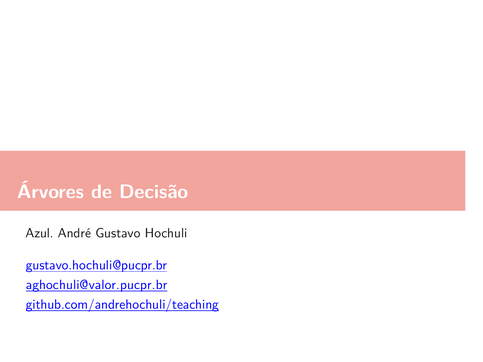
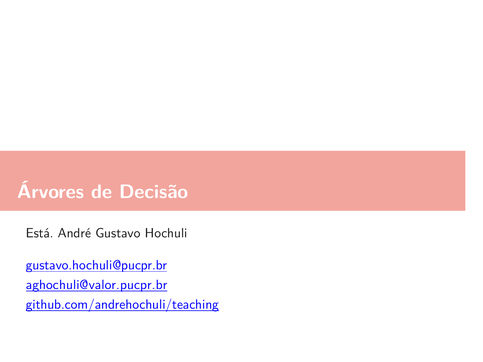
Azul: Azul -> Está
